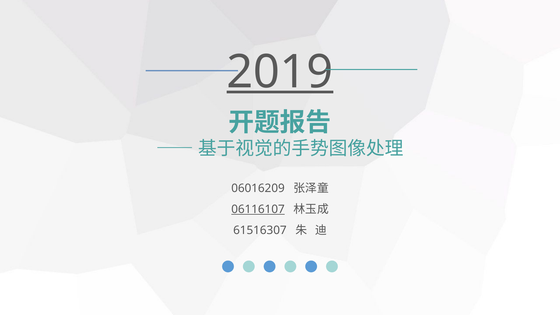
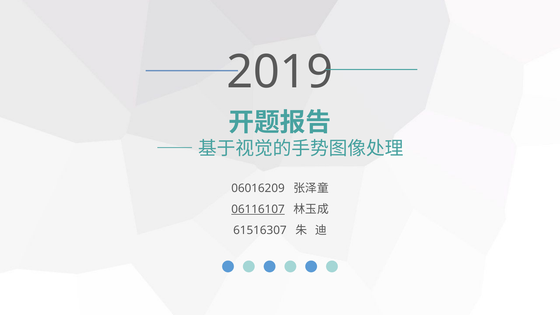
2019 underline: present -> none
